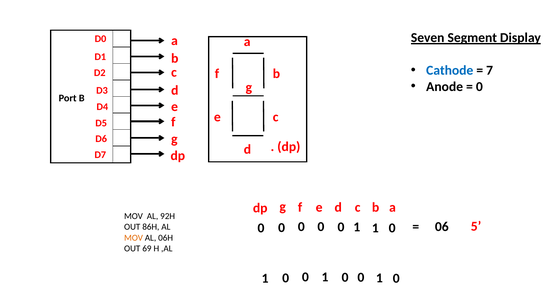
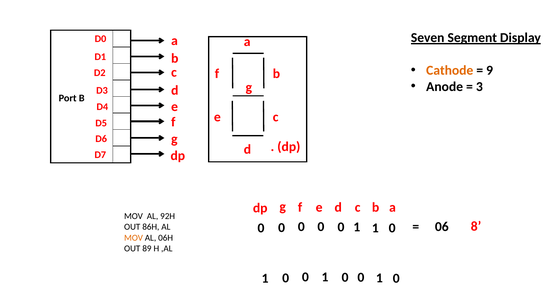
Cathode colour: blue -> orange
7: 7 -> 9
0 at (479, 87): 0 -> 3
5: 5 -> 8
69: 69 -> 89
